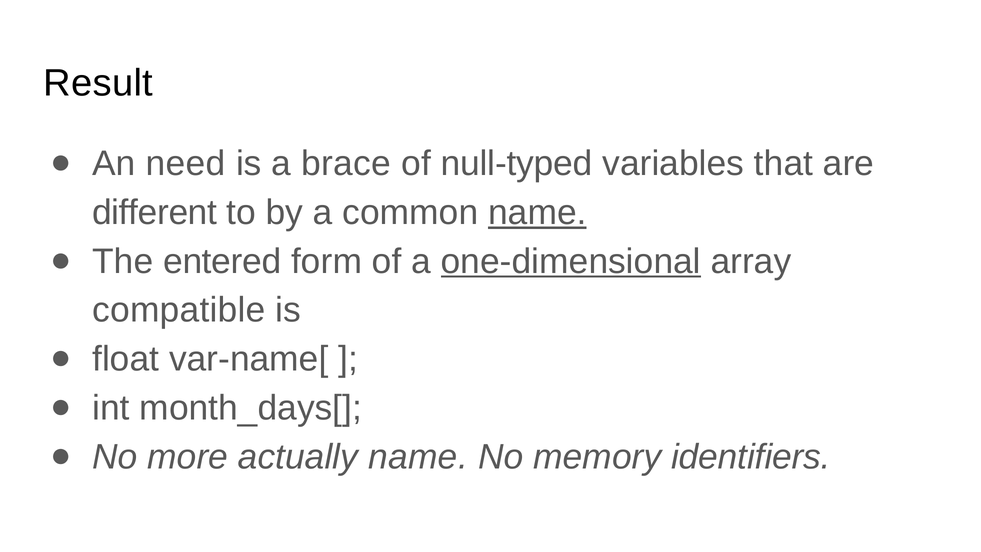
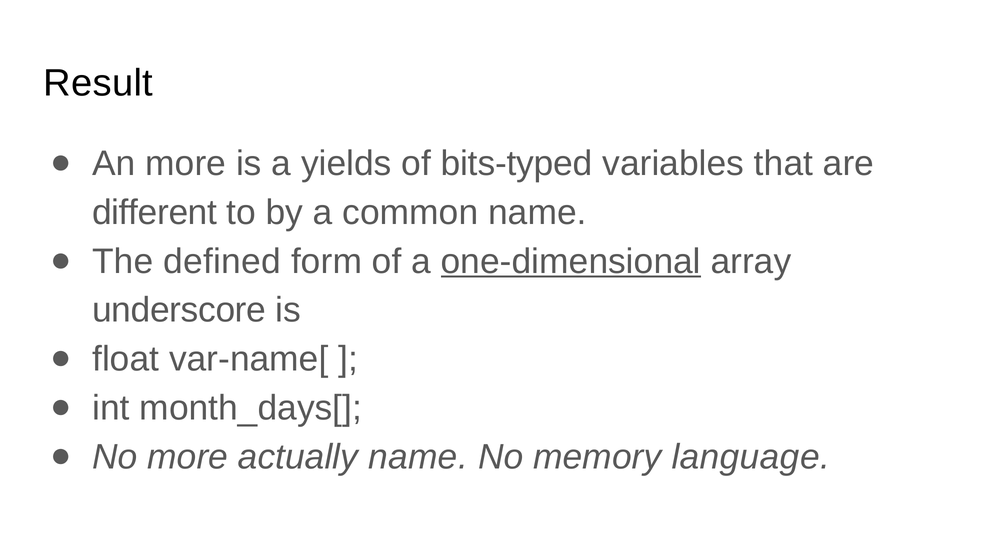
An need: need -> more
brace: brace -> yields
null-typed: null-typed -> bits-typed
name at (537, 212) underline: present -> none
entered: entered -> defined
compatible: compatible -> underscore
identifiers: identifiers -> language
